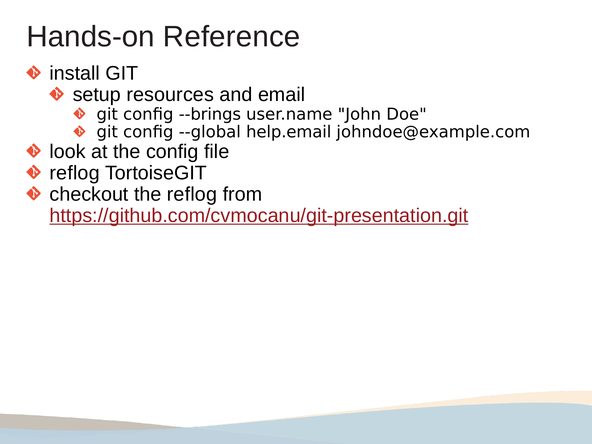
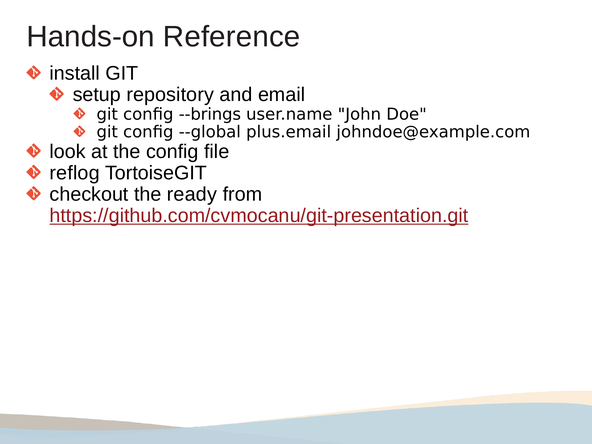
resources: resources -> repository
help.email: help.email -> plus.email
the reflog: reflog -> ready
